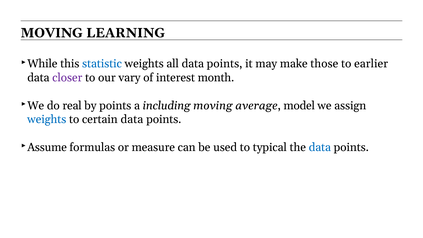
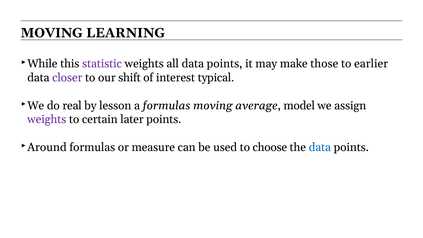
statistic colour: blue -> purple
vary: vary -> shift
month: month -> typical
by points: points -> lesson
a including: including -> formulas
weights at (47, 119) colour: blue -> purple
certain data: data -> later
Assume: Assume -> Around
typical: typical -> choose
